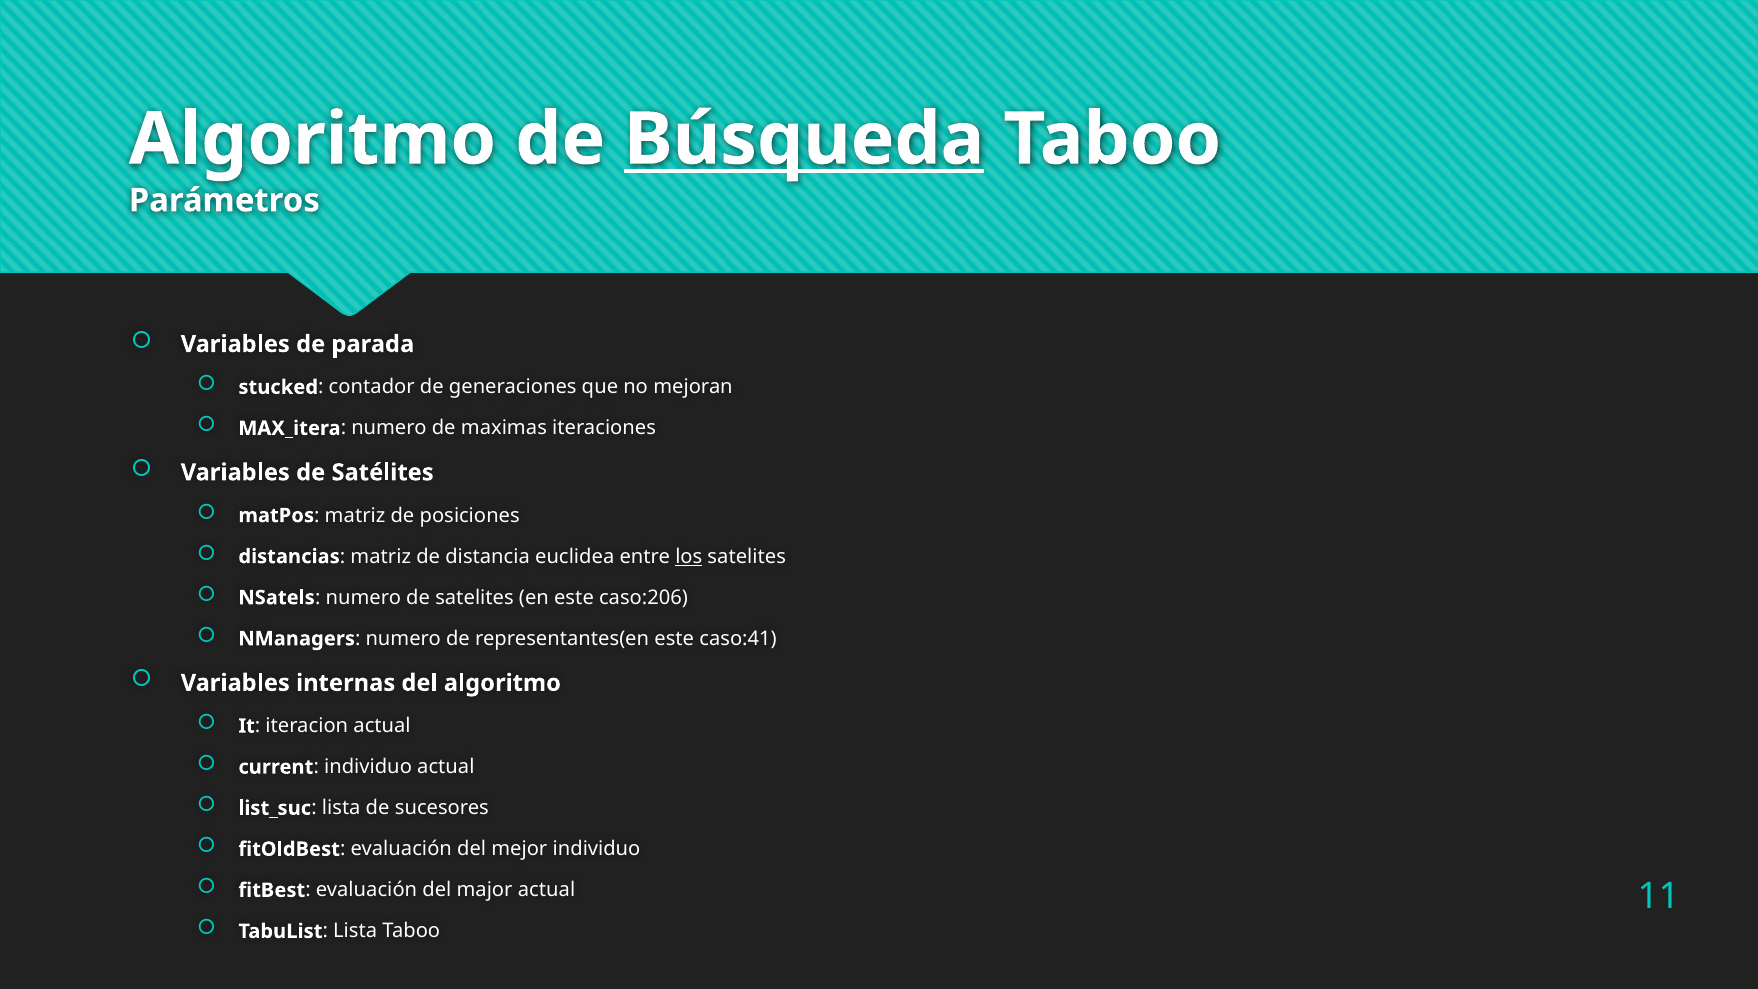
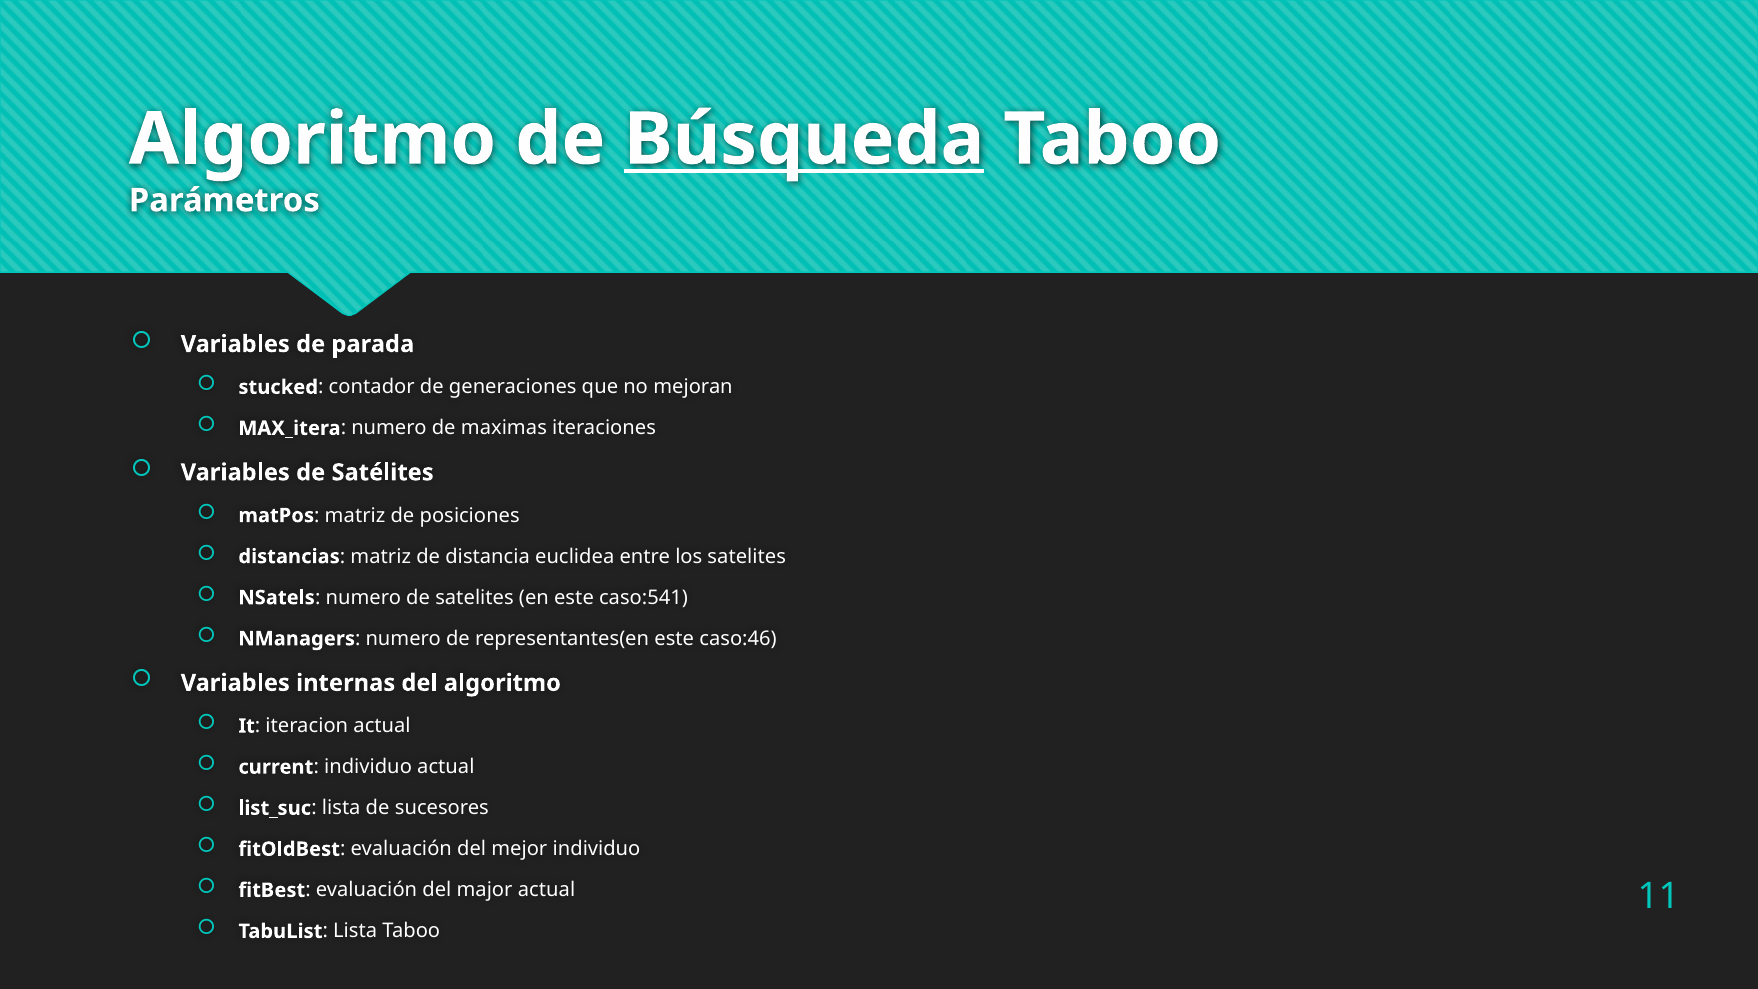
los underline: present -> none
caso:206: caso:206 -> caso:541
caso:41: caso:41 -> caso:46
